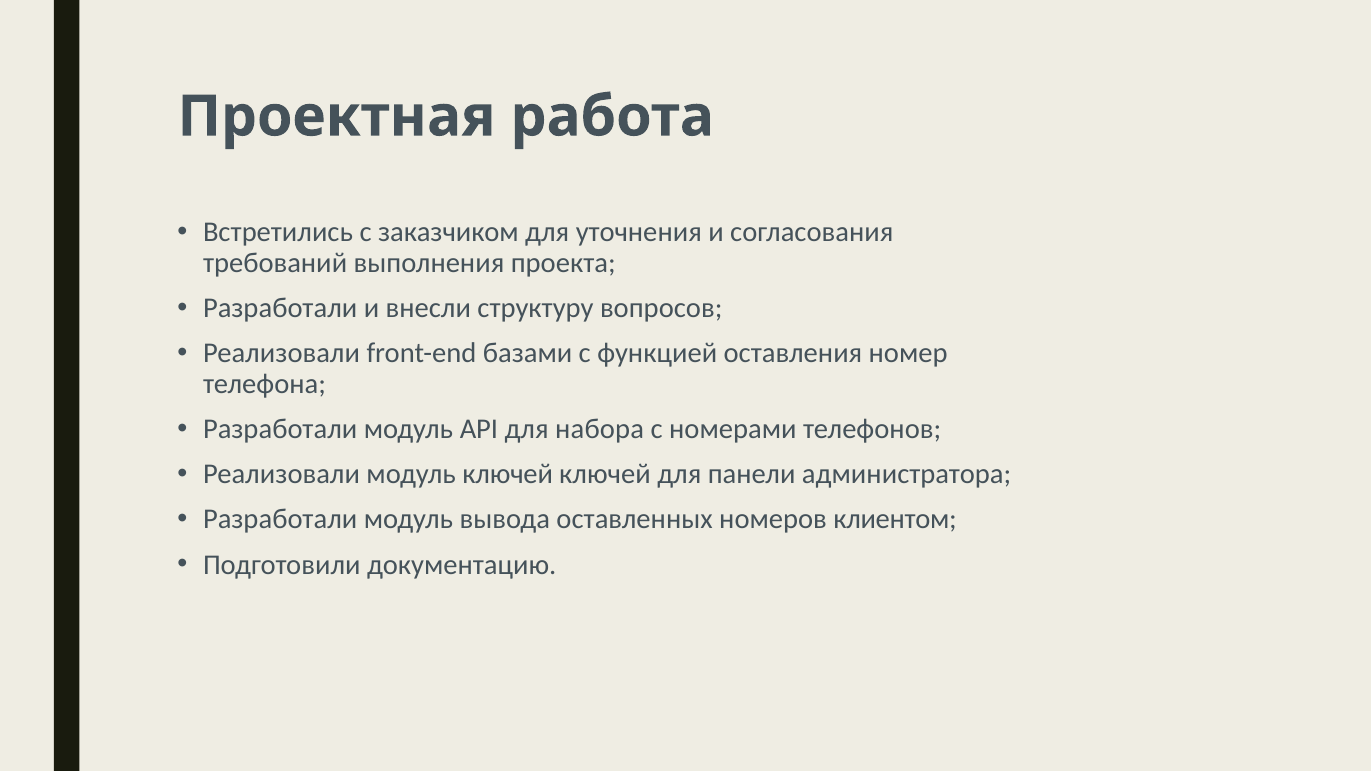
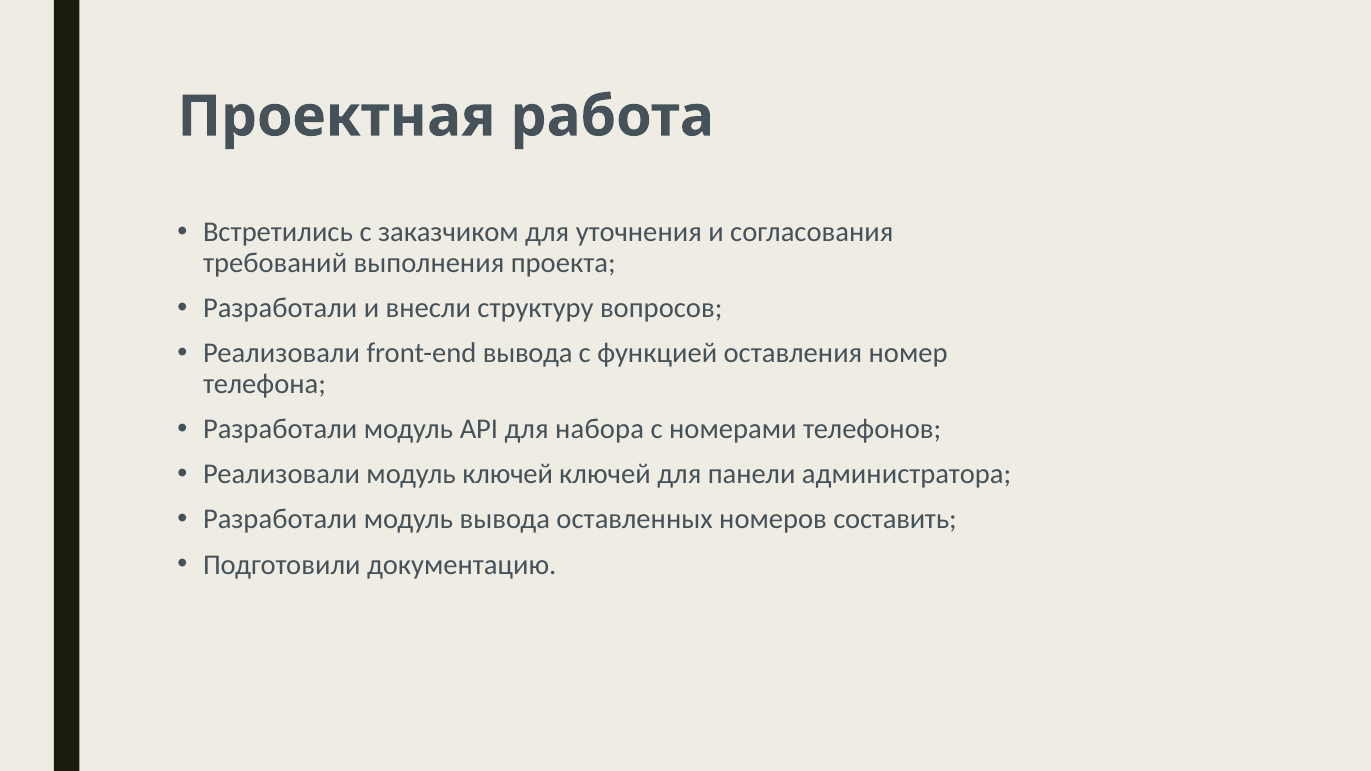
front-end базами: базами -> вывода
клиентом: клиентом -> составить
